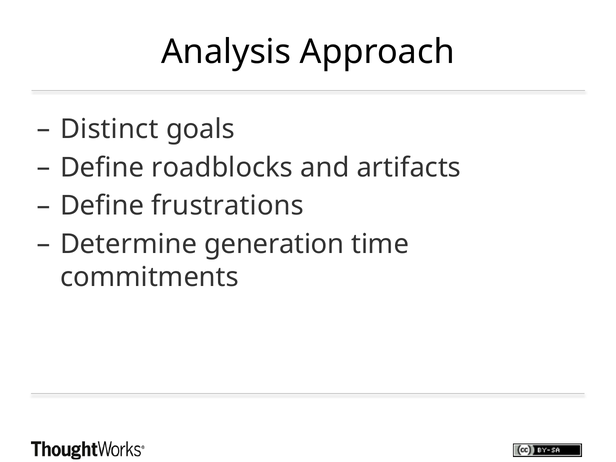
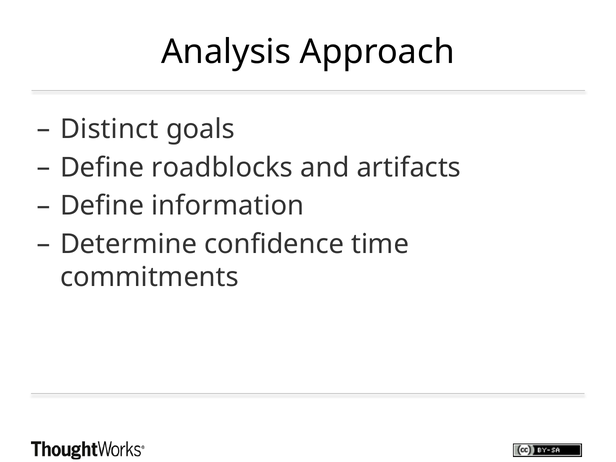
frustrations: frustrations -> information
generation: generation -> confidence
